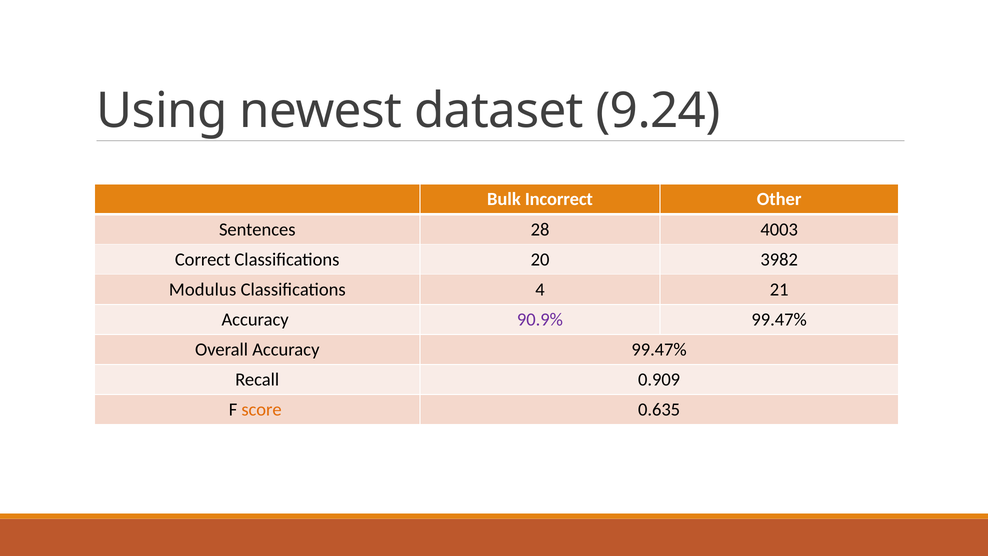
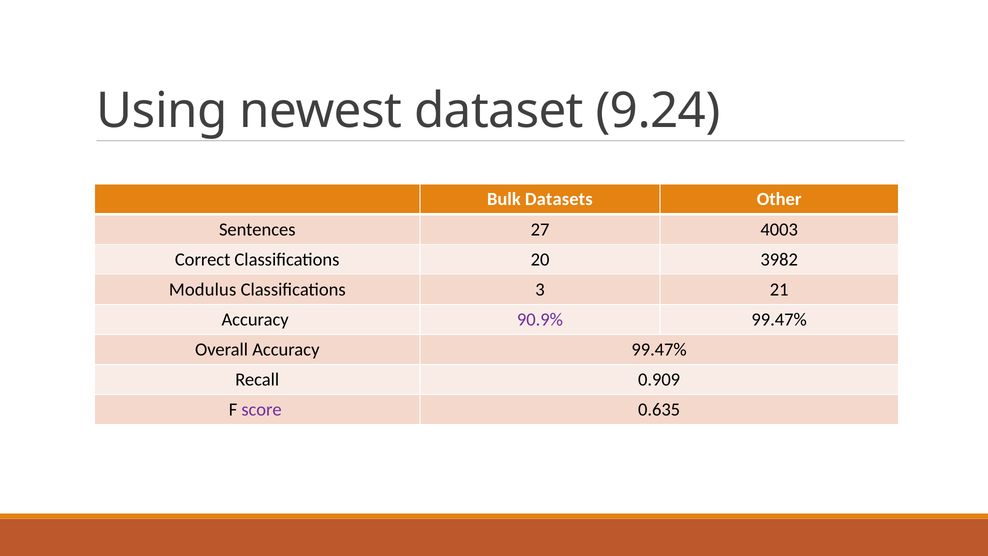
Incorrect: Incorrect -> Datasets
28: 28 -> 27
4: 4 -> 3
score colour: orange -> purple
